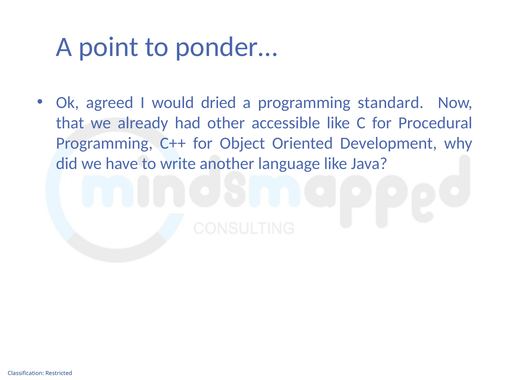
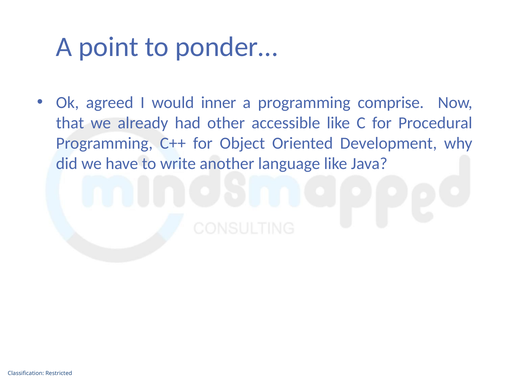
dried: dried -> inner
standard: standard -> comprise
